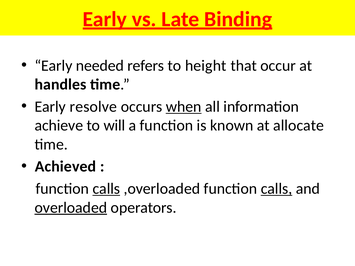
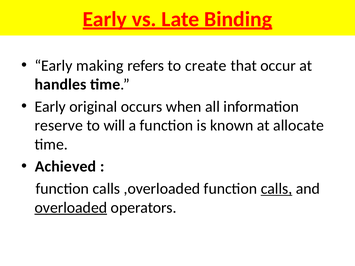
needed: needed -> making
height: height -> create
resolve: resolve -> original
when underline: present -> none
achieve: achieve -> reserve
calls at (106, 189) underline: present -> none
